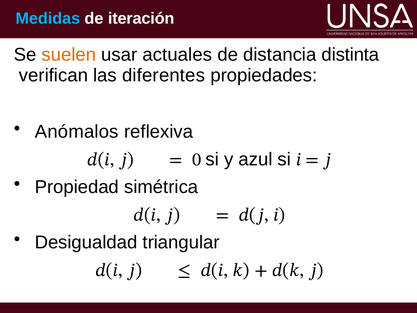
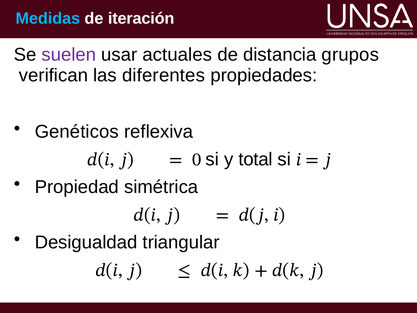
suelen colour: orange -> purple
distinta: distinta -> grupos
Anómalos: Anómalos -> Genéticos
azul: azul -> total
